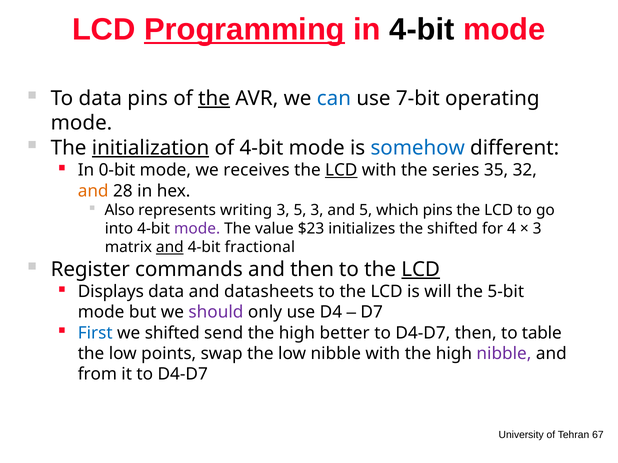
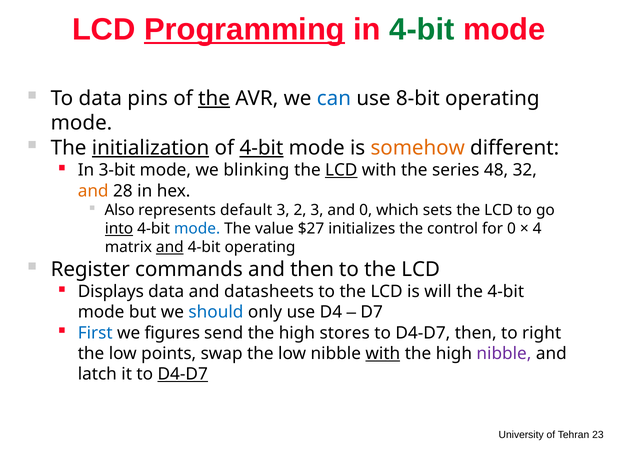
4-bit at (422, 30) colour: black -> green
7-bit: 7-bit -> 8-bit
4-bit at (261, 148) underline: none -> present
somehow colour: blue -> orange
0-bit: 0-bit -> 3-bit
receives: receives -> blinking
35: 35 -> 48
writing: writing -> default
3 5: 5 -> 2
and 5: 5 -> 0
which pins: pins -> sets
into underline: none -> present
mode at (197, 229) colour: purple -> blue
$23: $23 -> $27
the shifted: shifted -> control
for 4: 4 -> 0
3 at (537, 229): 3 -> 4
4-bit fractional: fractional -> operating
LCD at (421, 270) underline: present -> none
the 5-bit: 5-bit -> 4-bit
should colour: purple -> blue
we shifted: shifted -> figures
better: better -> stores
table: table -> right
with at (383, 354) underline: none -> present
from: from -> latch
D4-D7 at (183, 374) underline: none -> present
67: 67 -> 23
